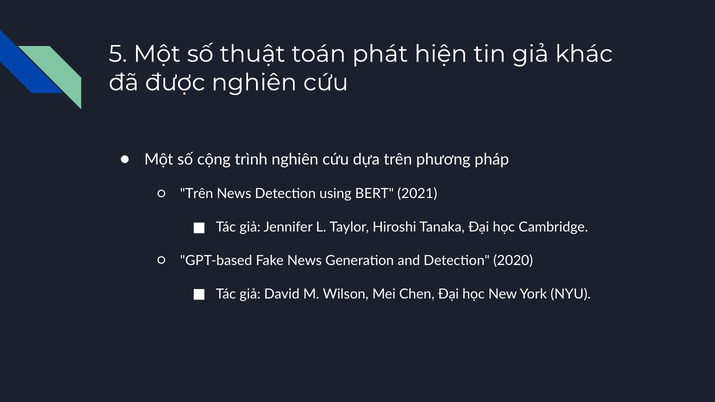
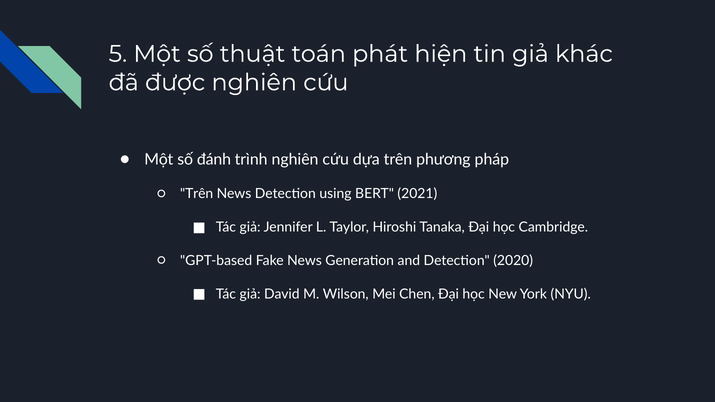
cộng: cộng -> đánh
